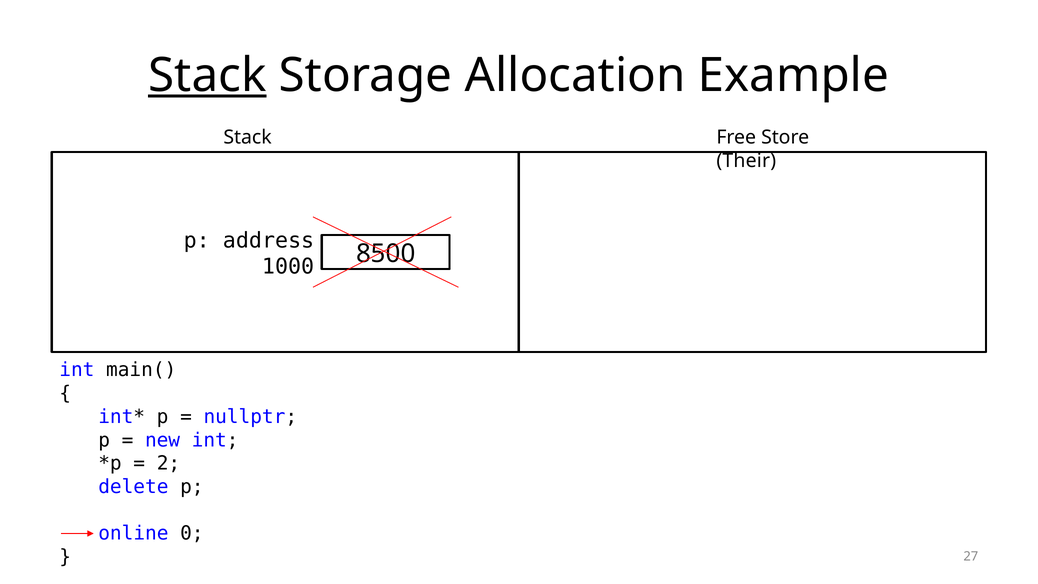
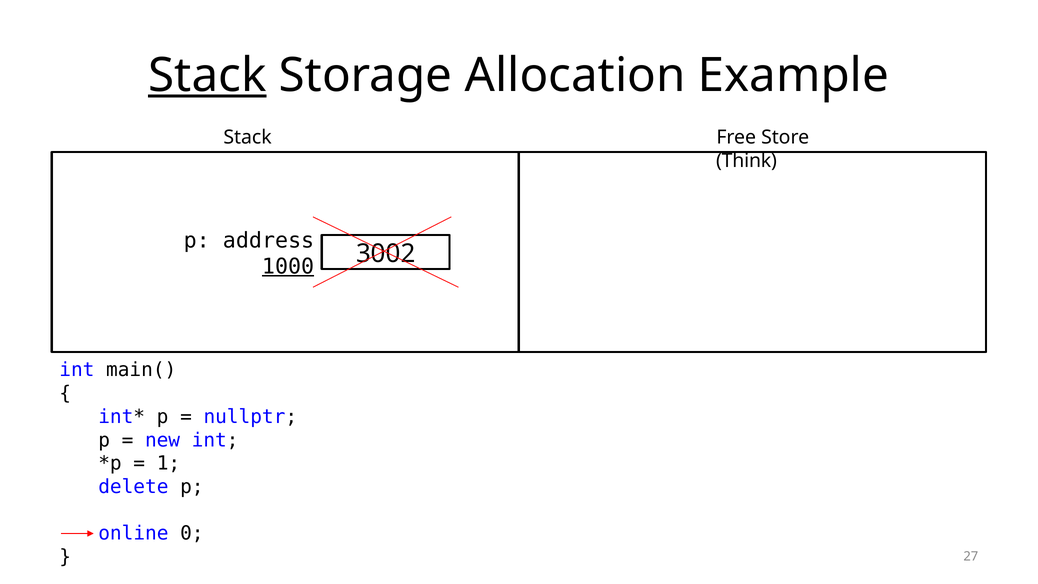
Their: Their -> Think
8500: 8500 -> 3002
1000 underline: none -> present
2: 2 -> 1
